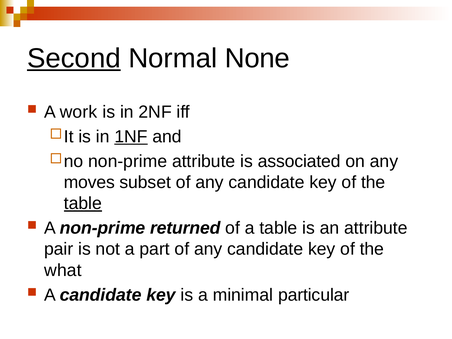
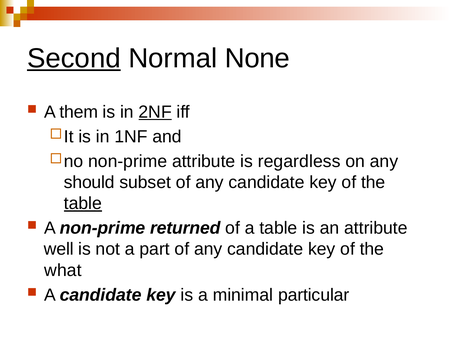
work: work -> them
2NF underline: none -> present
1NF underline: present -> none
associated: associated -> regardless
moves: moves -> should
pair: pair -> well
